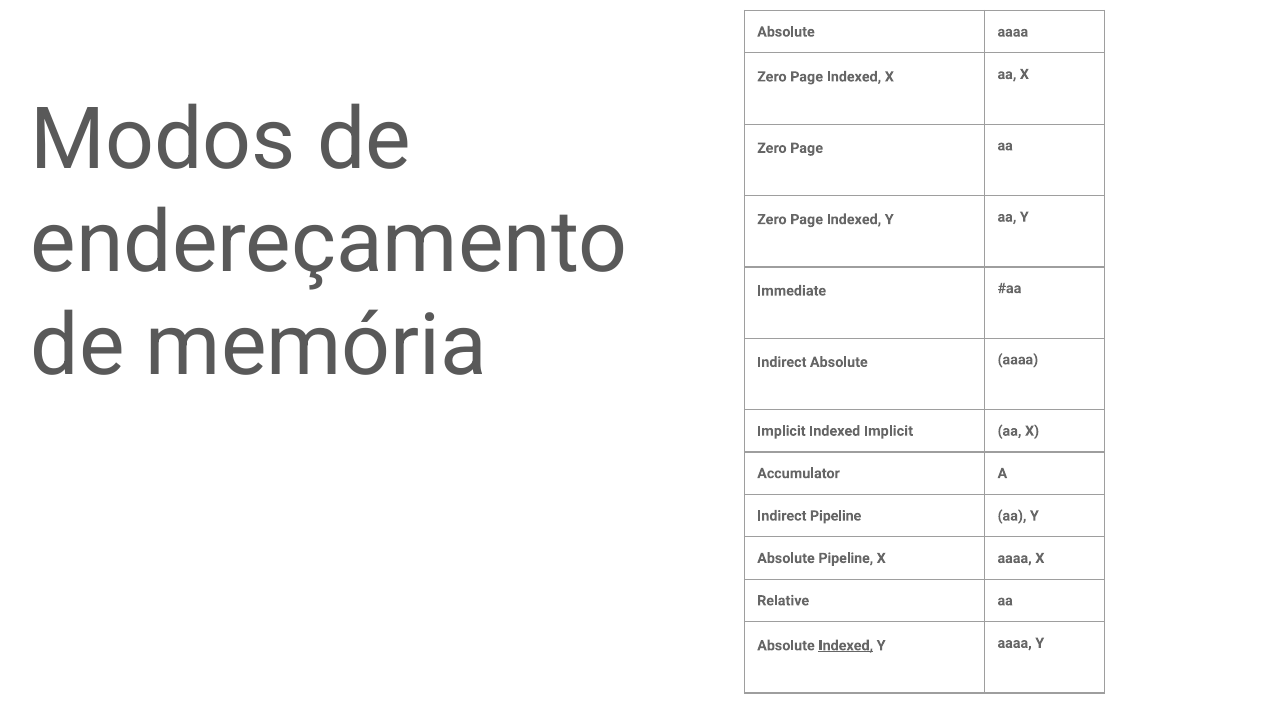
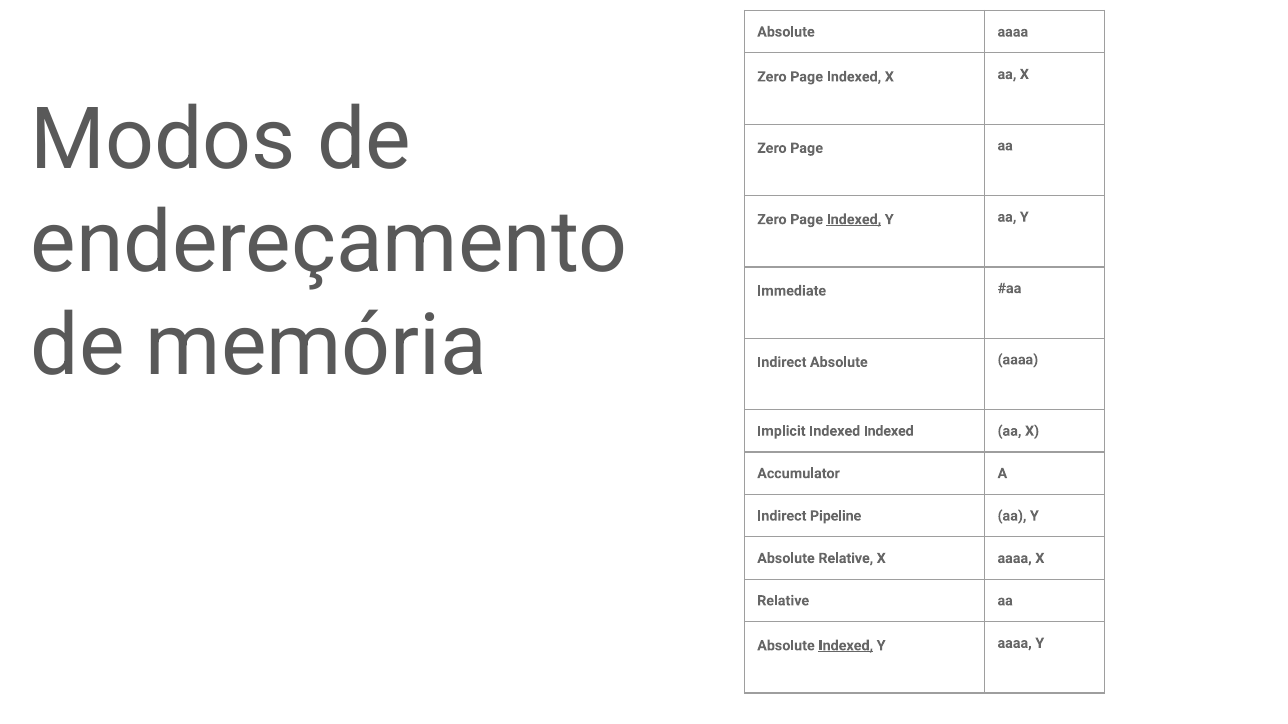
Indexed at (854, 220) underline: none -> present
Indexed Implicit: Implicit -> Indexed
Absolute Pipeline: Pipeline -> Relative
